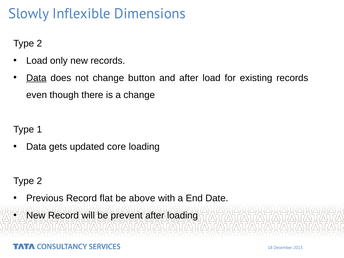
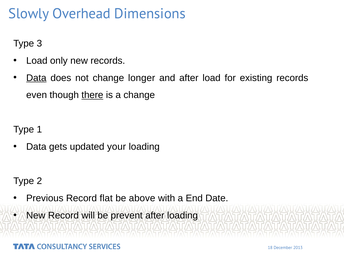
Inflexible: Inflexible -> Overhead
2 at (39, 43): 2 -> 3
button: button -> longer
there underline: none -> present
core: core -> your
